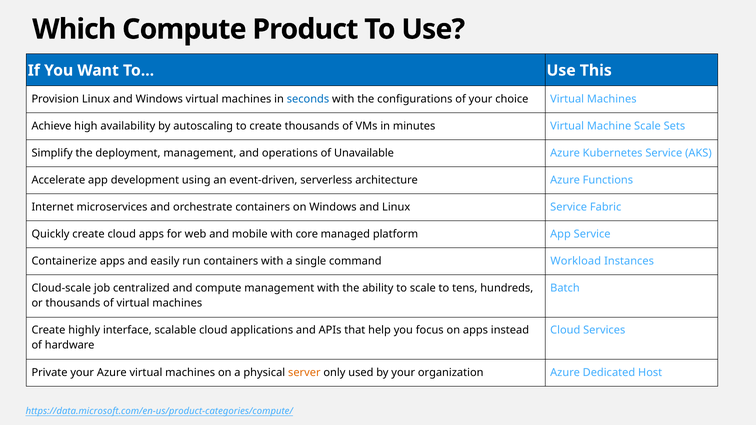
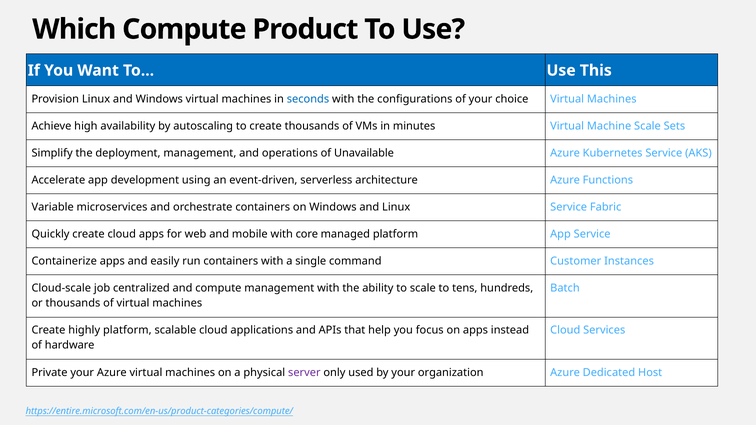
Internet: Internet -> Variable
Workload: Workload -> Customer
highly interface: interface -> platform
server colour: orange -> purple
https://data.microsoft.com/en-us/product-categories/compute/: https://data.microsoft.com/en-us/product-categories/compute/ -> https://entire.microsoft.com/en-us/product-categories/compute/
